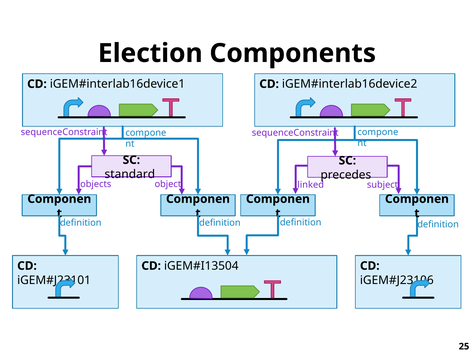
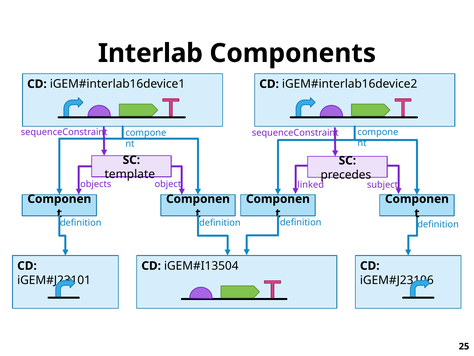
Election: Election -> Interlab
standard: standard -> template
